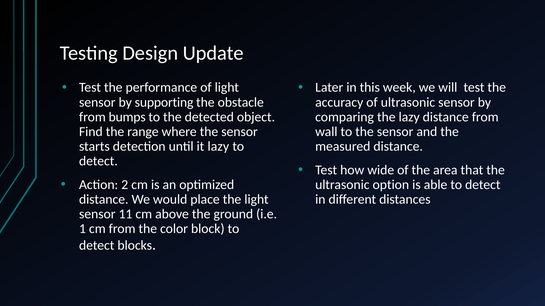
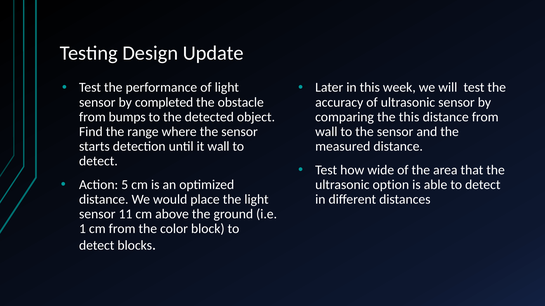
supporting: supporting -> completed
the lazy: lazy -> this
it lazy: lazy -> wall
2: 2 -> 5
